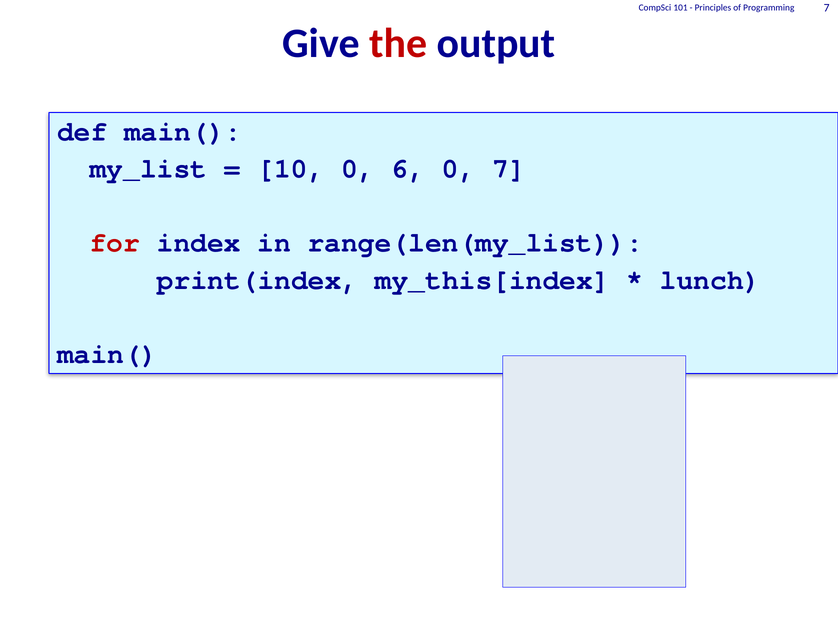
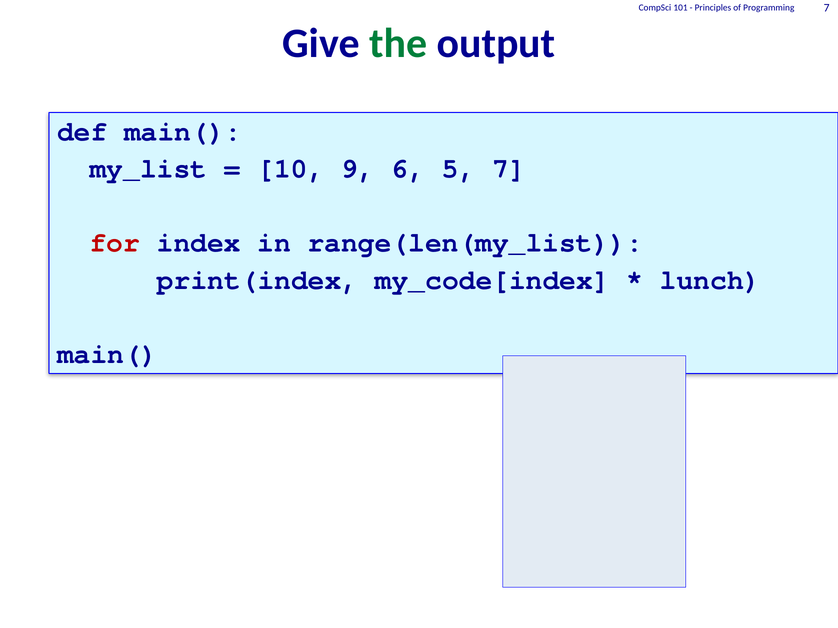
the colour: red -> green
10 0: 0 -> 9
6 0: 0 -> 5
my_this[index: my_this[index -> my_code[index
